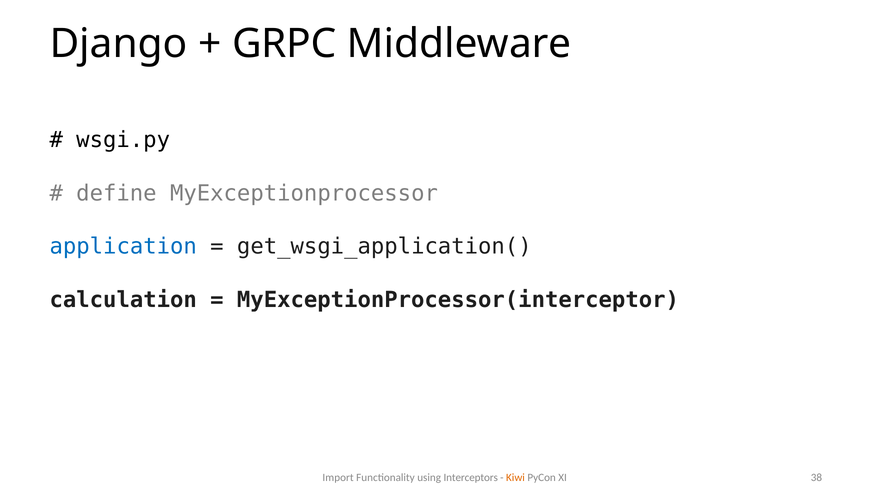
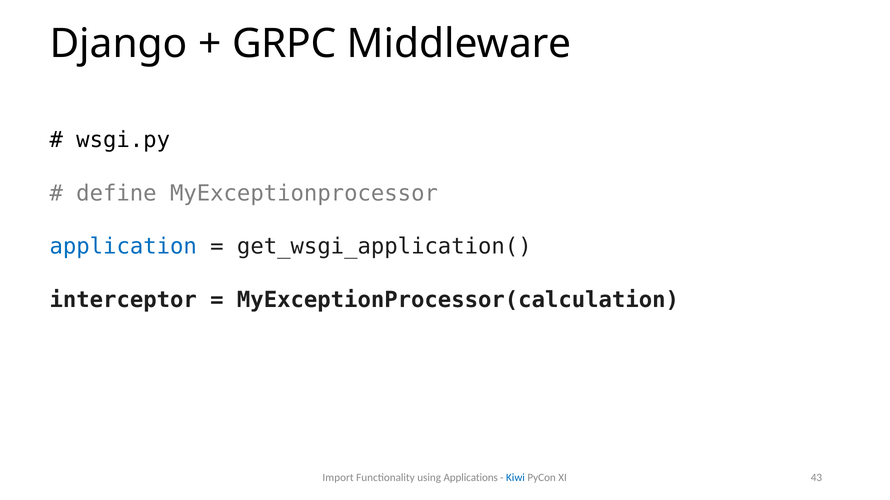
calculation: calculation -> interceptor
MyExceptionProcessor(interceptor: MyExceptionProcessor(interceptor -> MyExceptionProcessor(calculation
Interceptors: Interceptors -> Applications
Kiwi colour: orange -> blue
38: 38 -> 43
